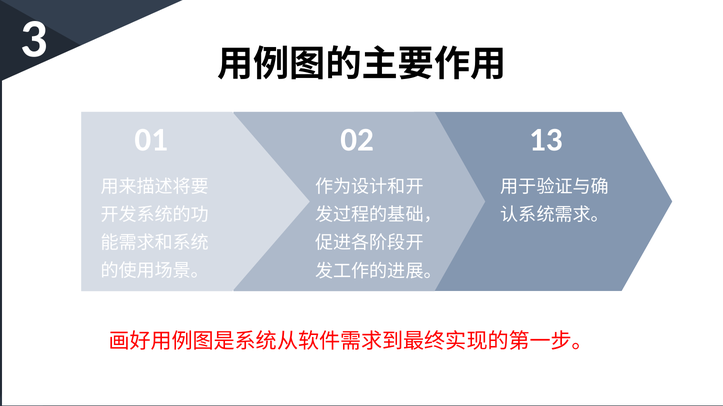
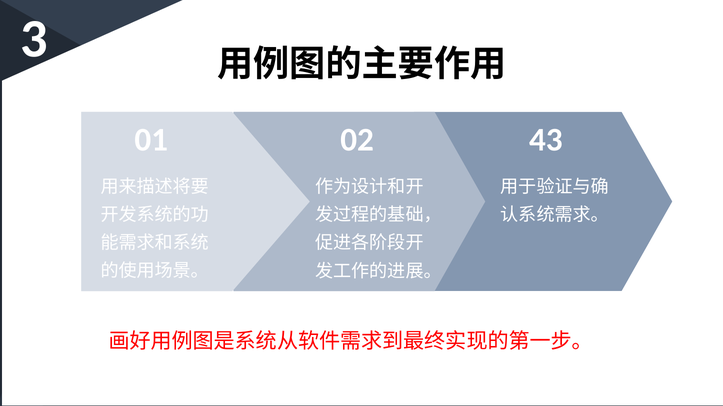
13: 13 -> 43
